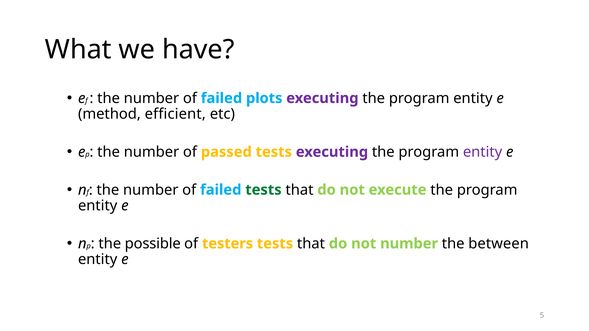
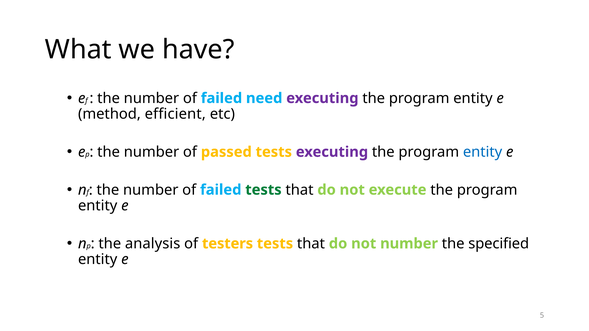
plots: plots -> need
entity at (483, 152) colour: purple -> blue
possible: possible -> analysis
between: between -> specified
